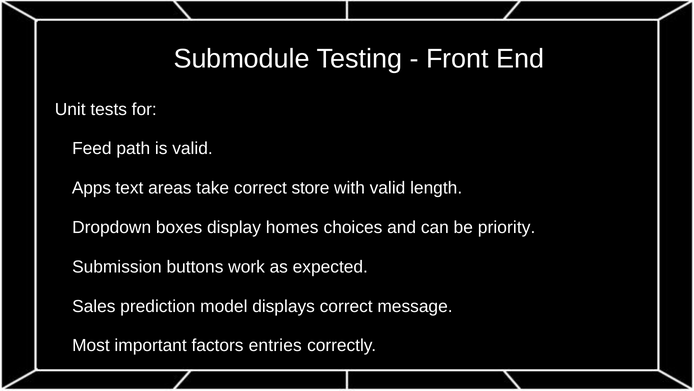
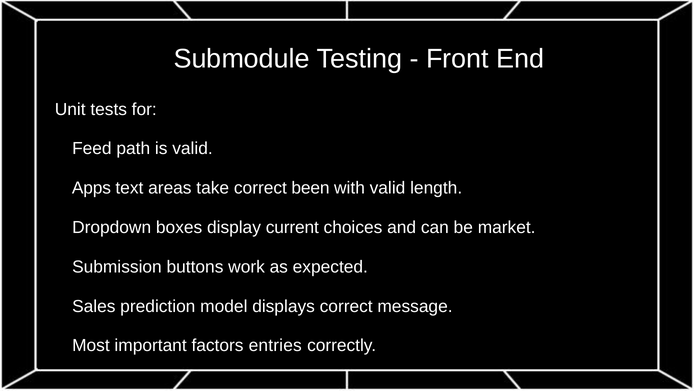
store: store -> been
homes: homes -> current
priority: priority -> market
